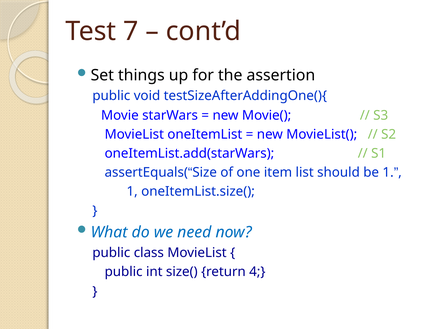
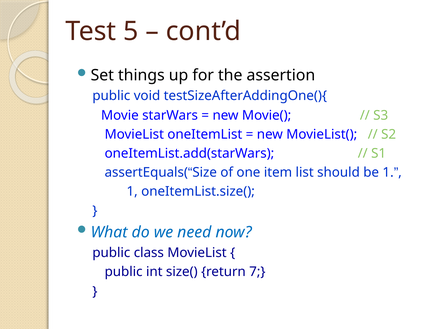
7: 7 -> 5
4: 4 -> 7
